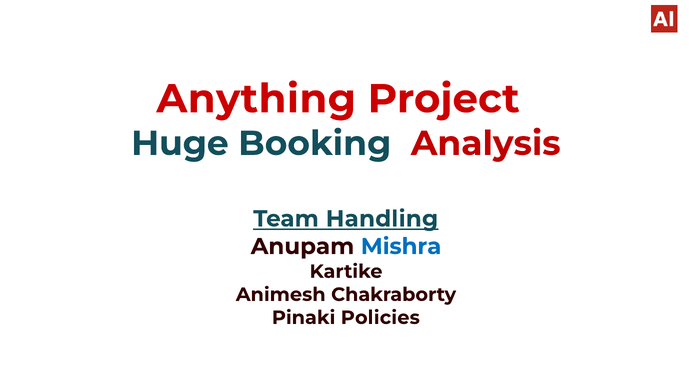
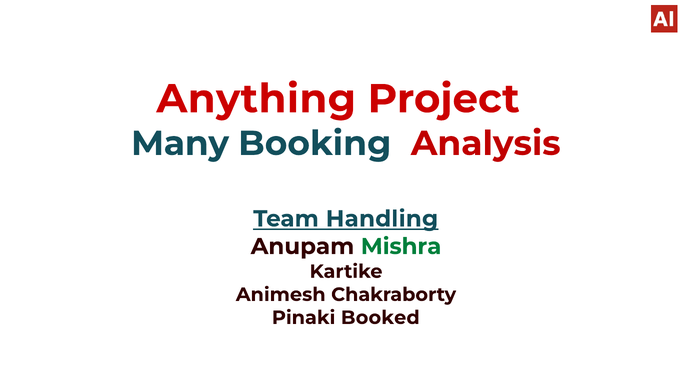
Huge: Huge -> Many
Mishra colour: blue -> green
Policies: Policies -> Booked
